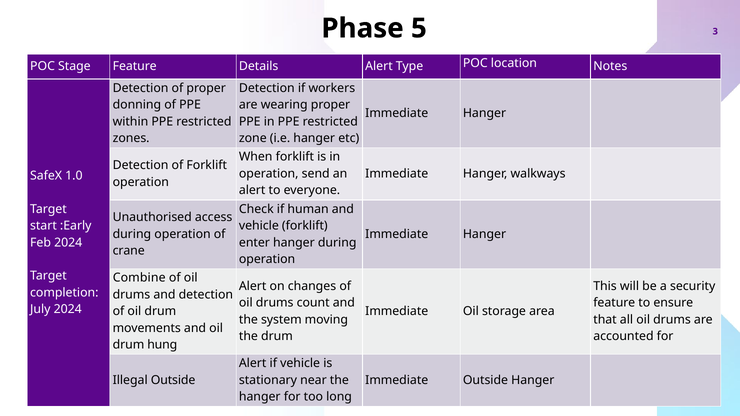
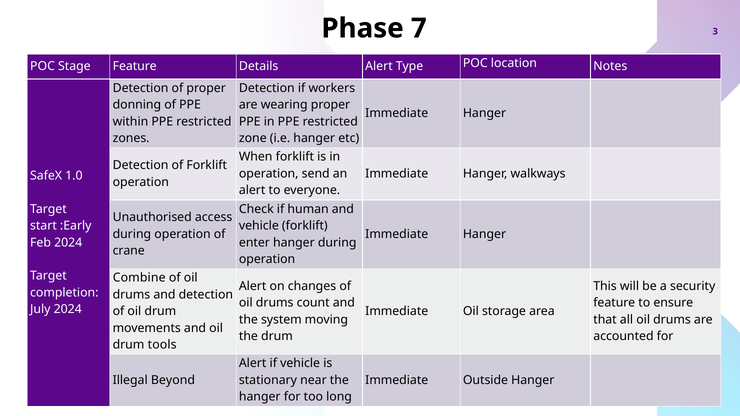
5: 5 -> 7
hung: hung -> tools
Illegal Outside: Outside -> Beyond
